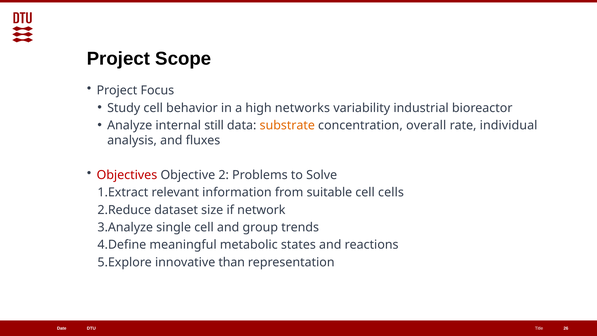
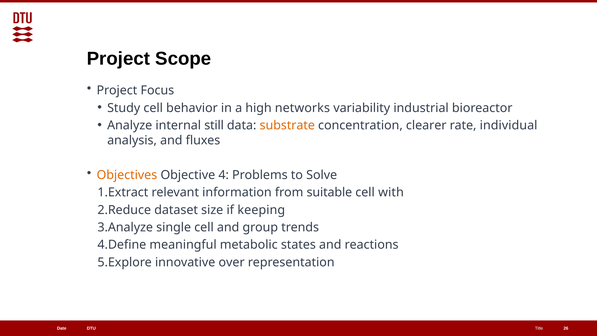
overall: overall -> clearer
Objectives colour: red -> orange
2: 2 -> 4
cells: cells -> with
network: network -> keeping
than: than -> over
